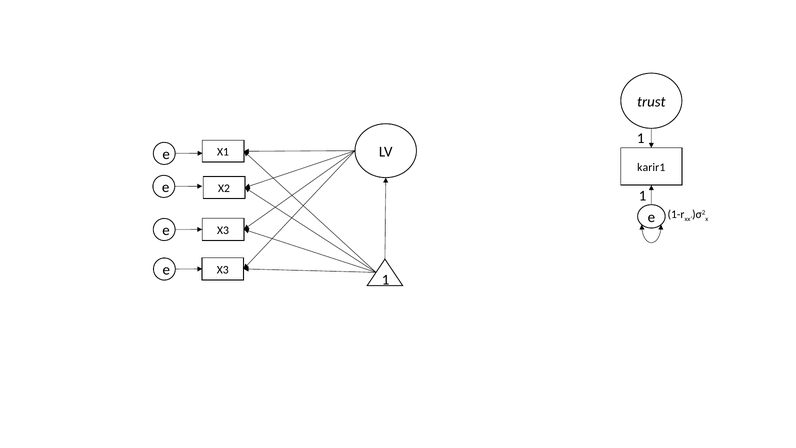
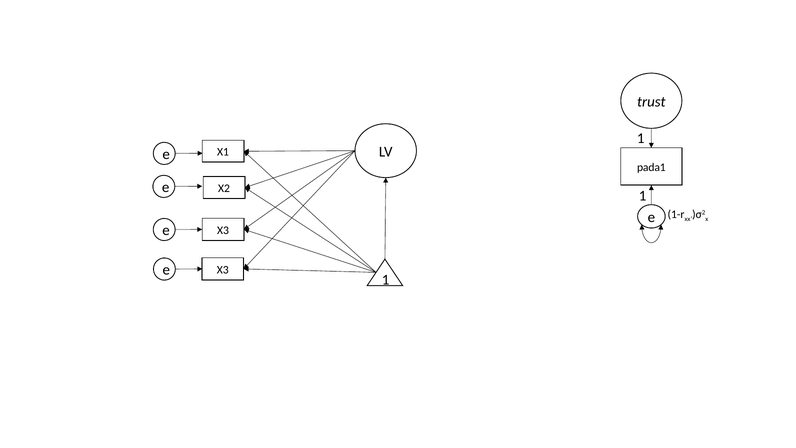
karir1: karir1 -> pada1
